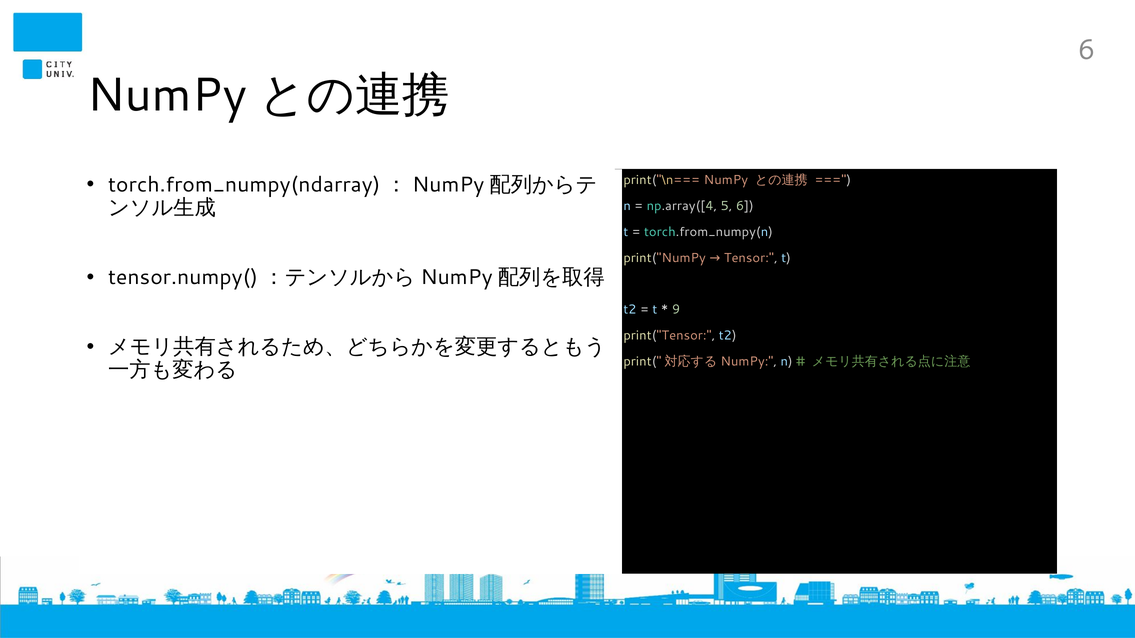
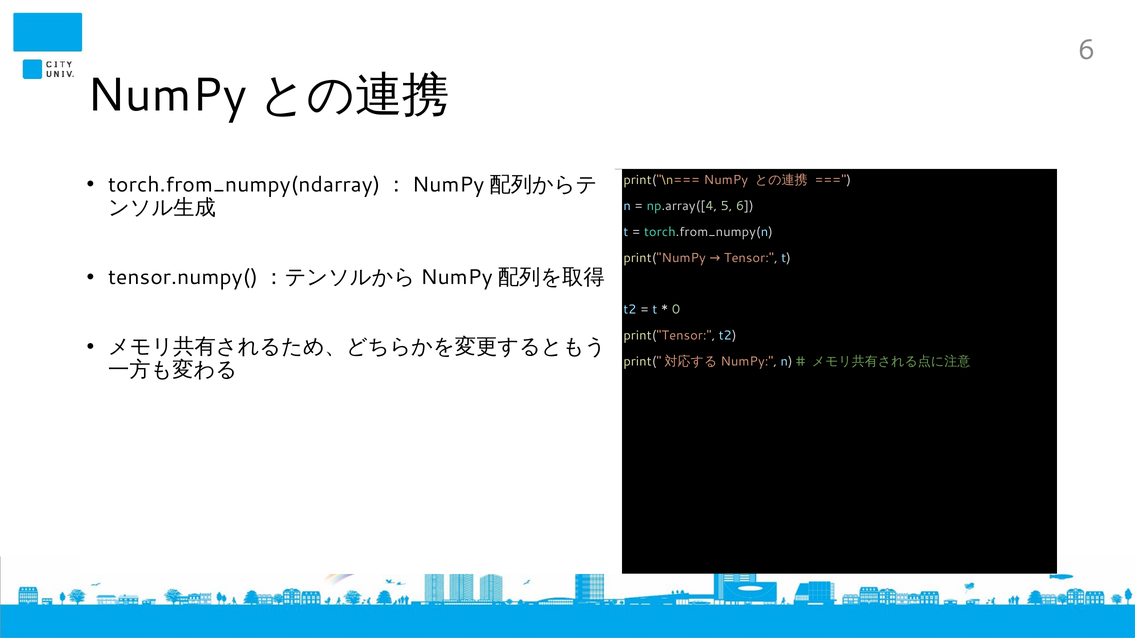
9: 9 -> 0
